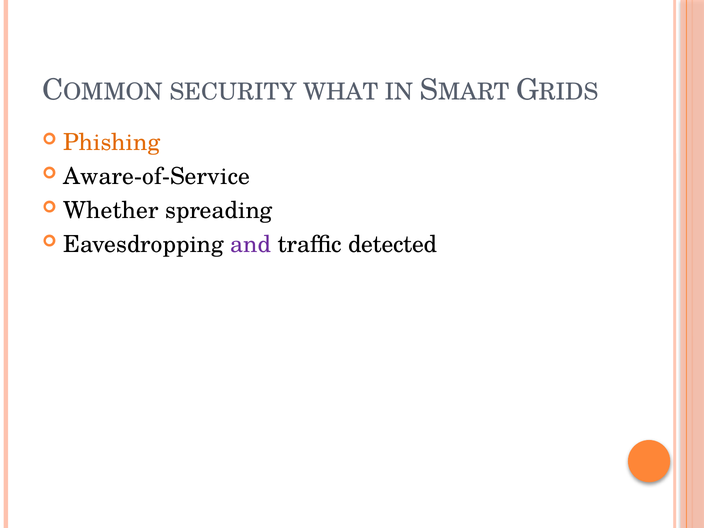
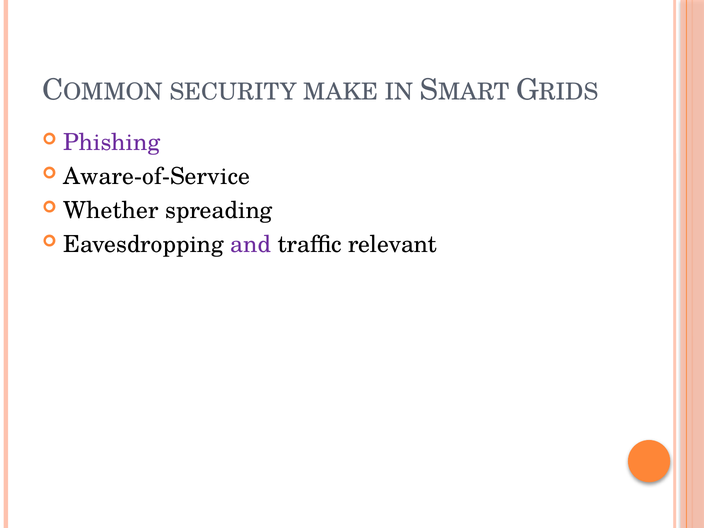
WHAT: WHAT -> MAKE
Phishing colour: orange -> purple
detected: detected -> relevant
